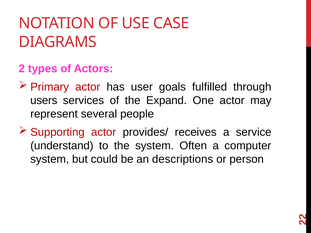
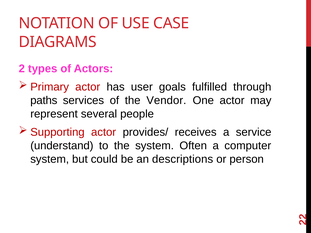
users: users -> paths
Expand: Expand -> Vendor
